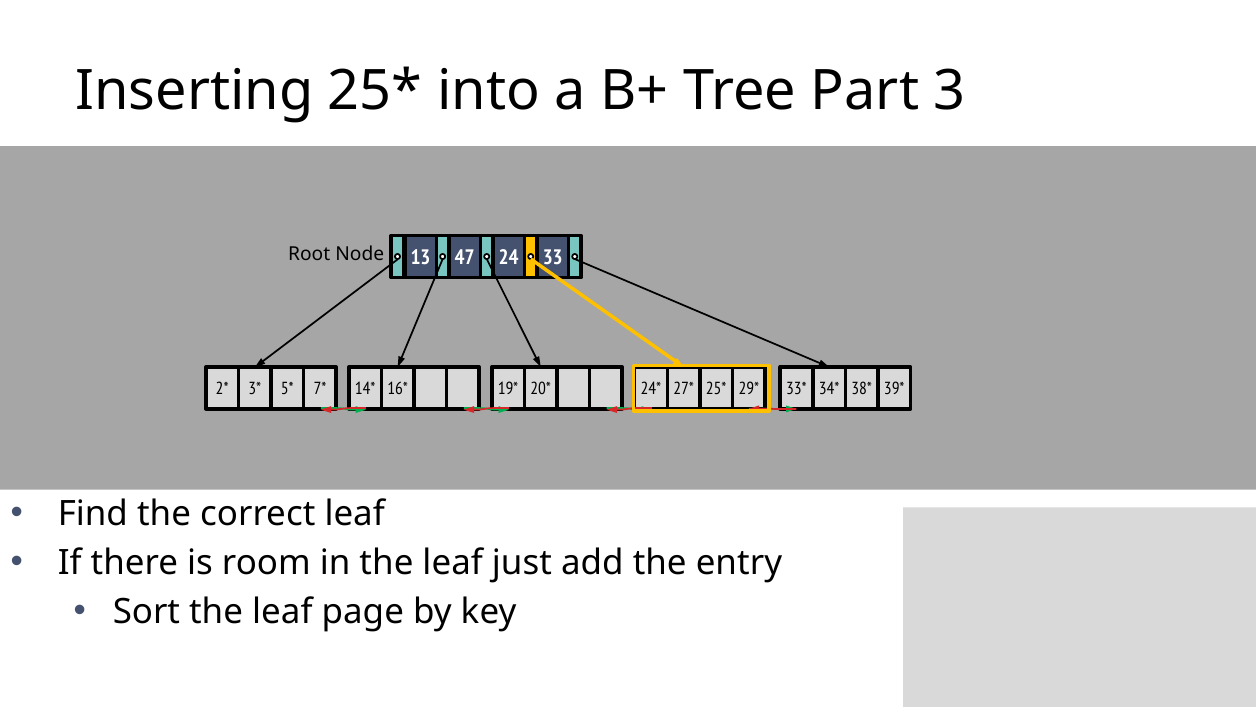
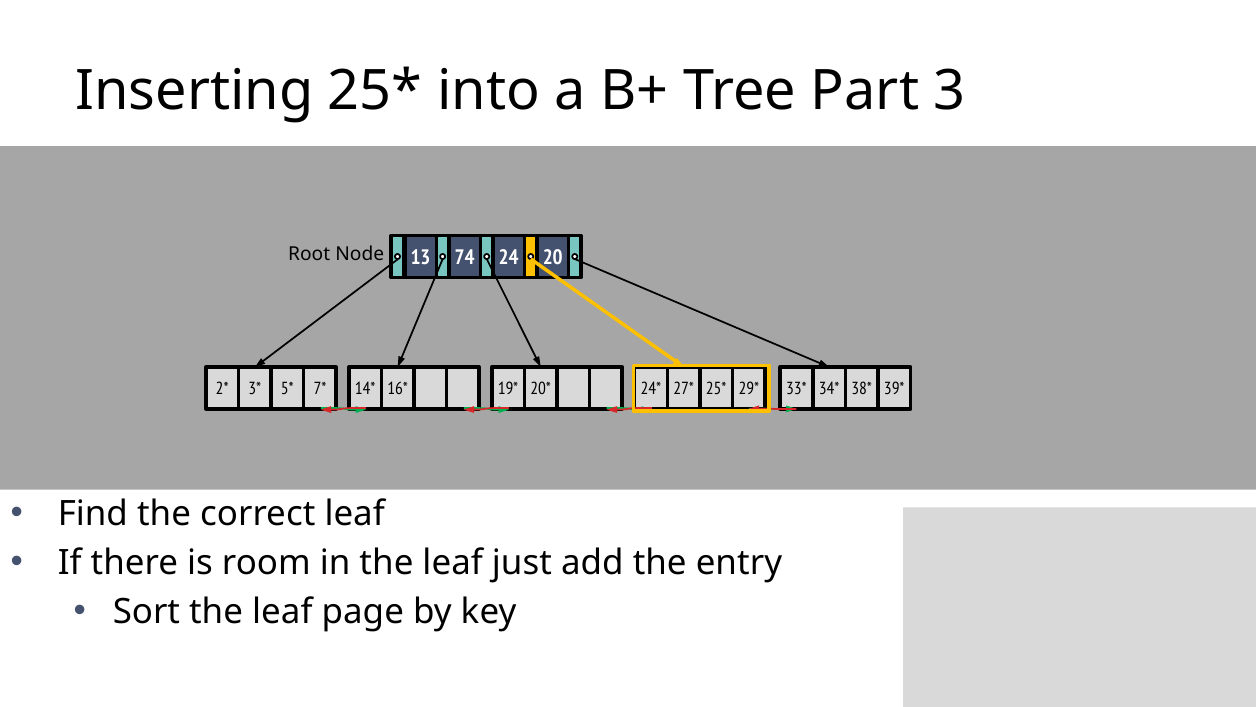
47: 47 -> 74
33: 33 -> 20
